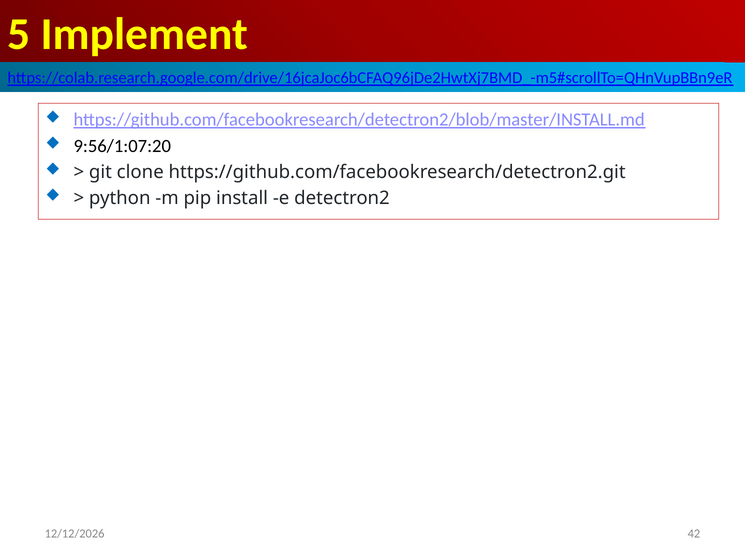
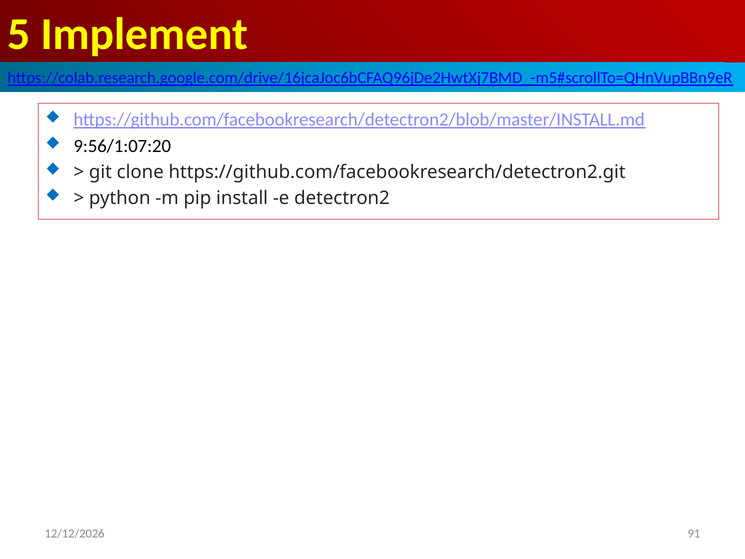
42: 42 -> 91
